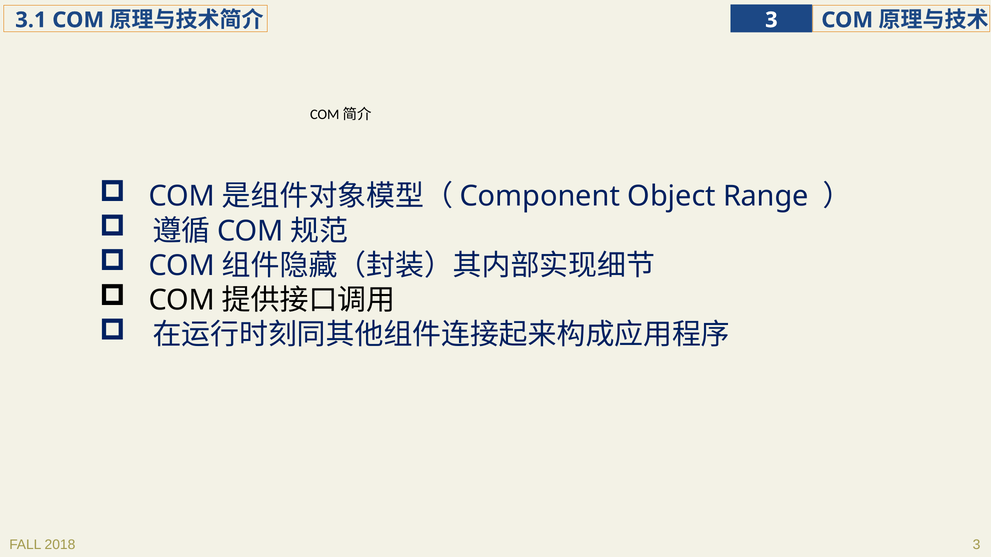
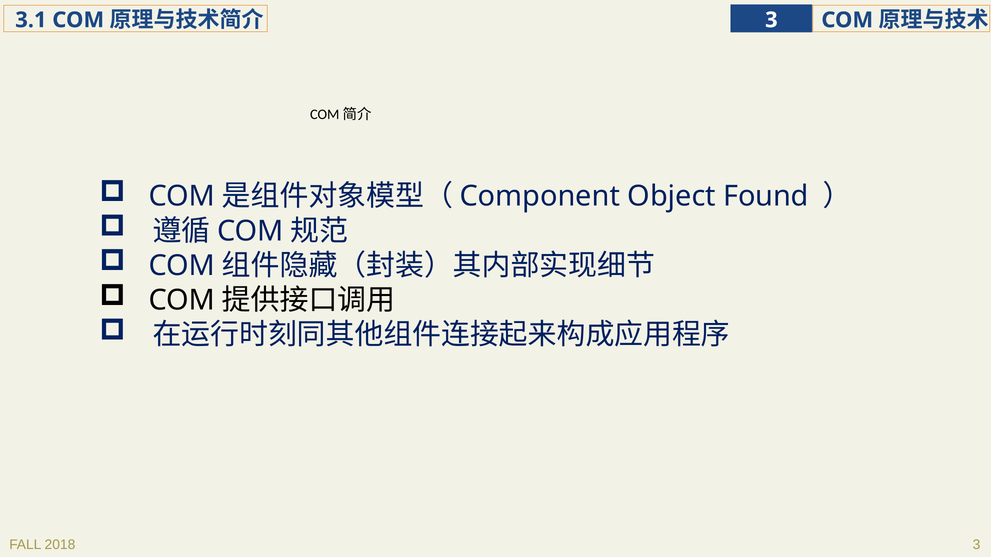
Range: Range -> Found
